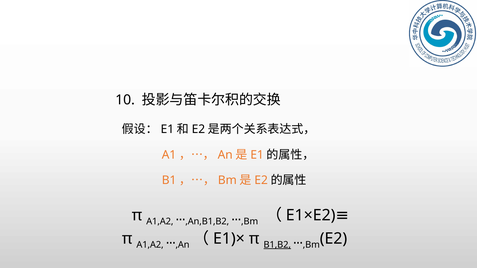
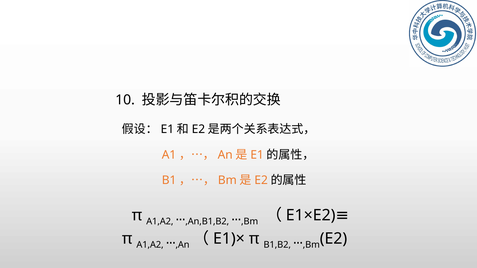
B1,B2 underline: present -> none
